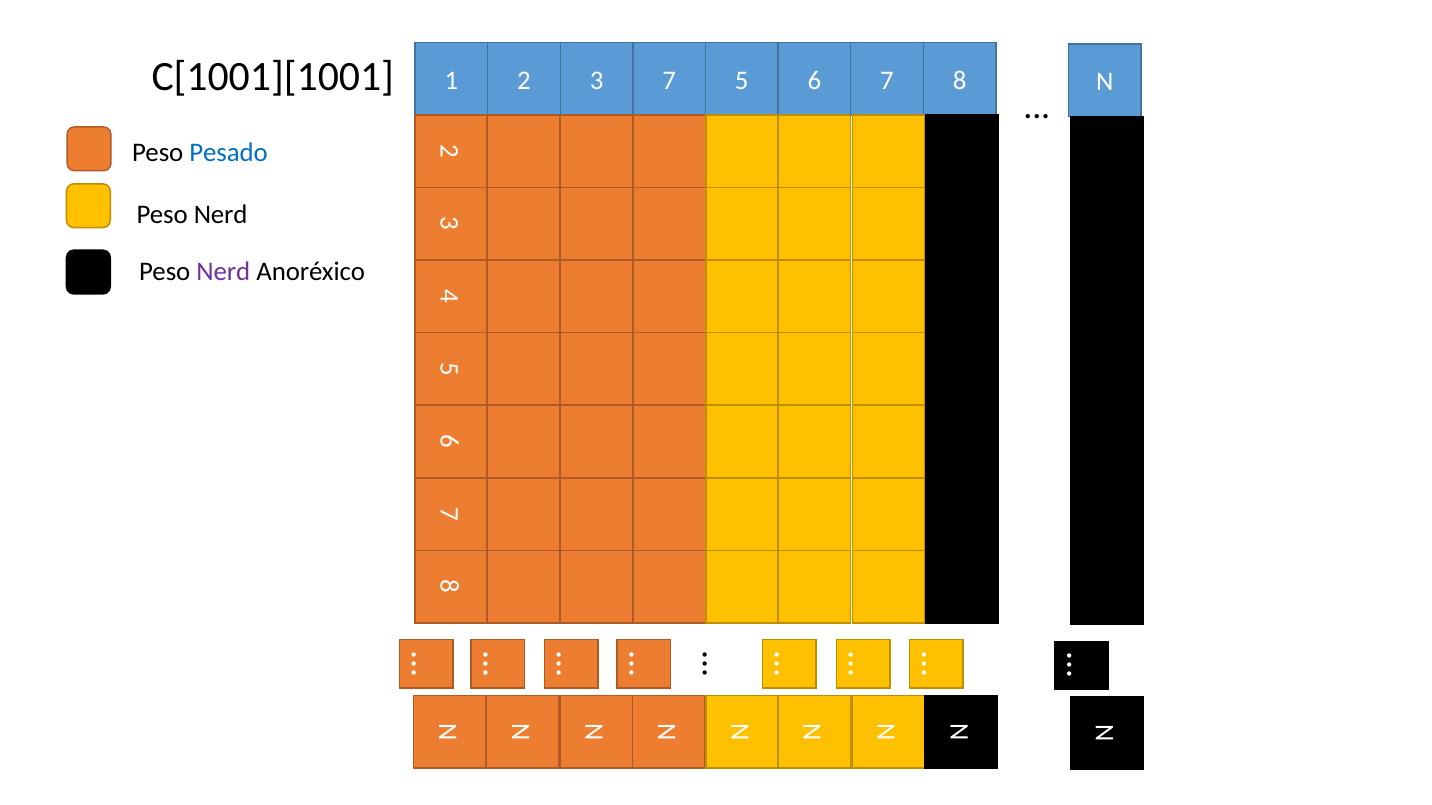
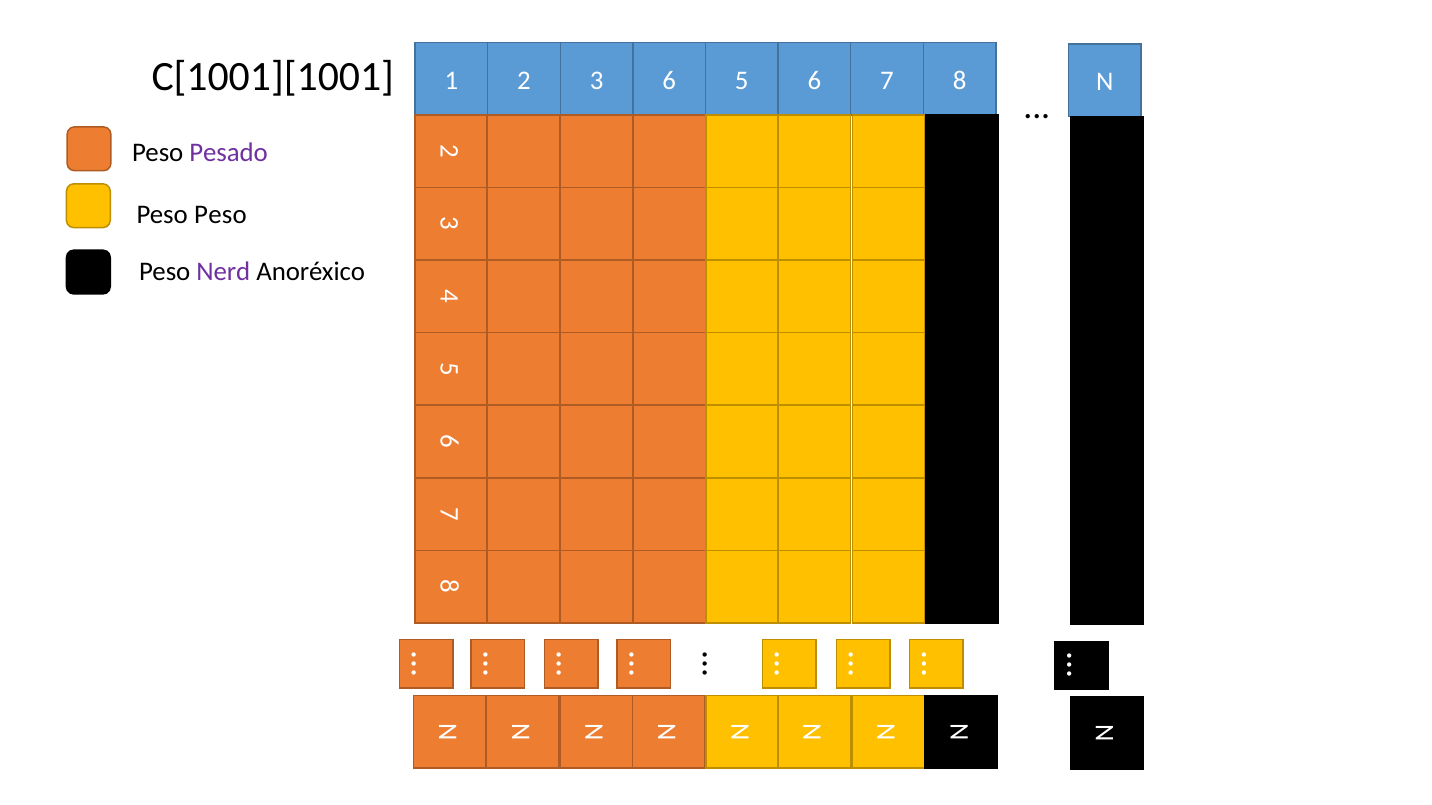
3 7: 7 -> 6
Pesado colour: blue -> purple
Nerd at (221, 214): Nerd -> Peso
